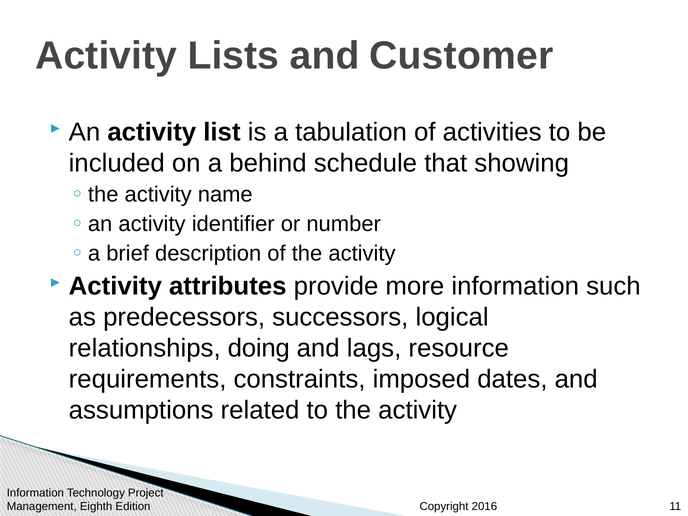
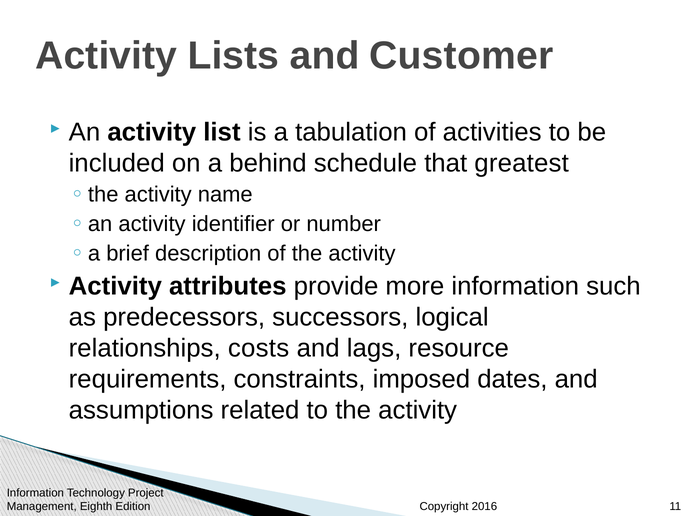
showing: showing -> greatest
doing: doing -> costs
